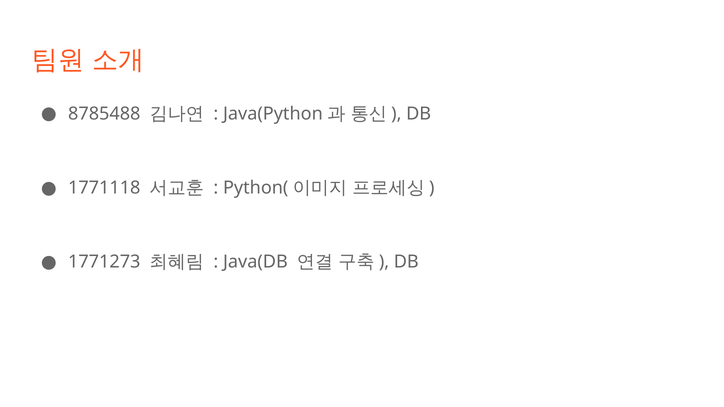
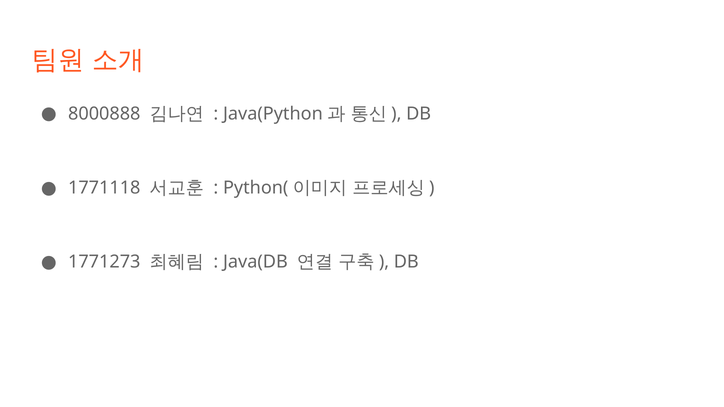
8785488: 8785488 -> 8000888
